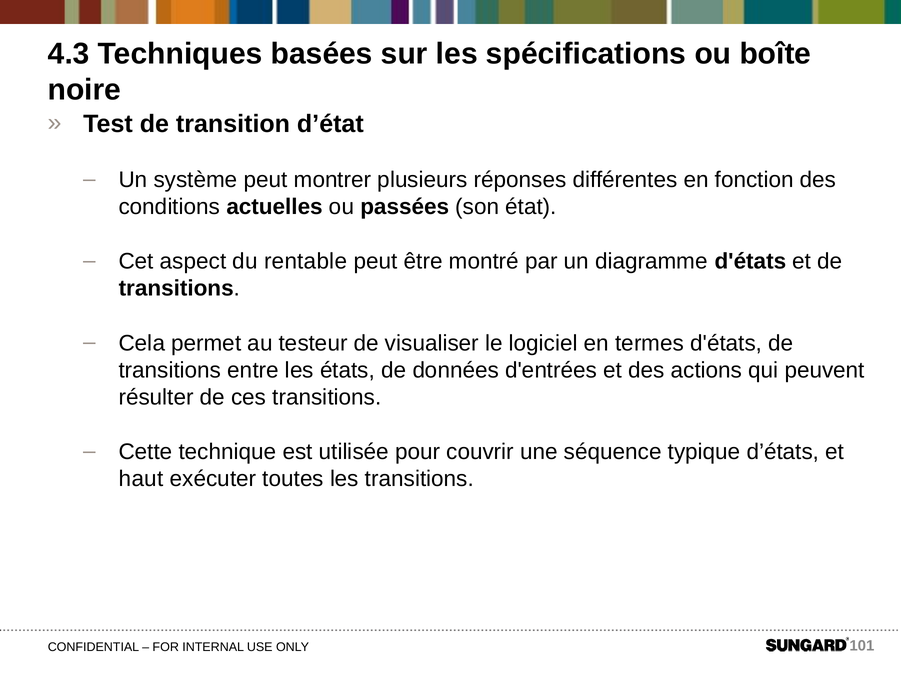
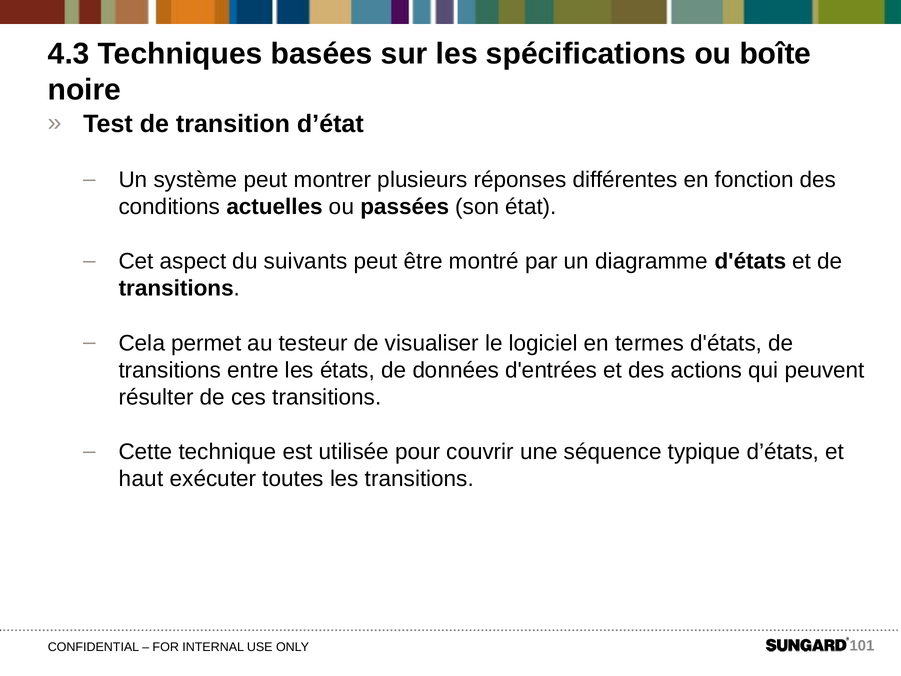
rentable: rentable -> suivants
